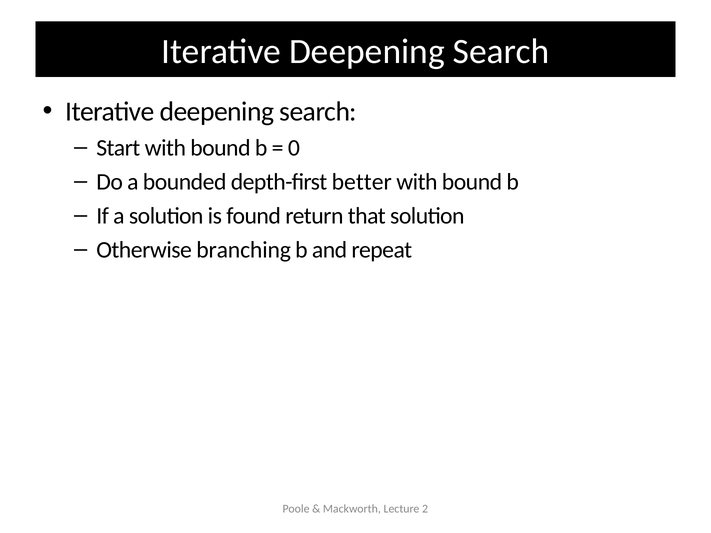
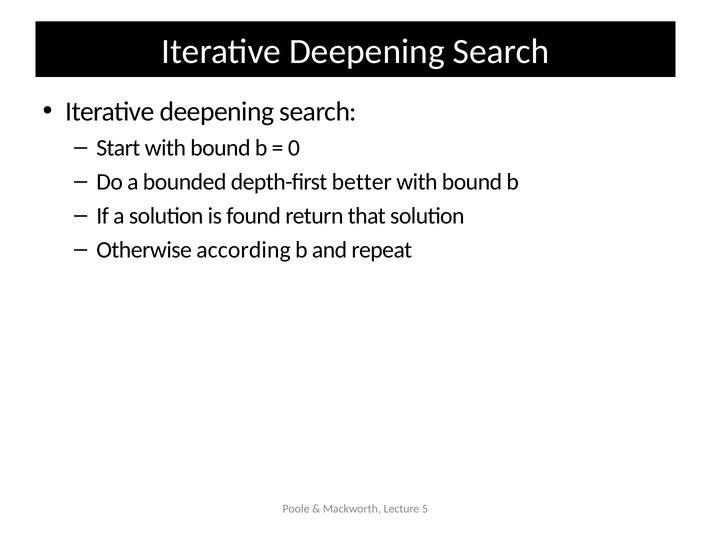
branching: branching -> according
2: 2 -> 5
